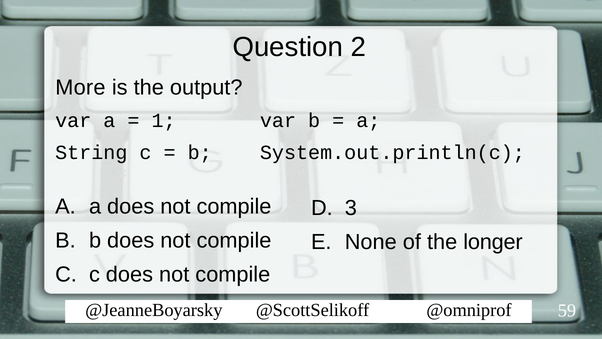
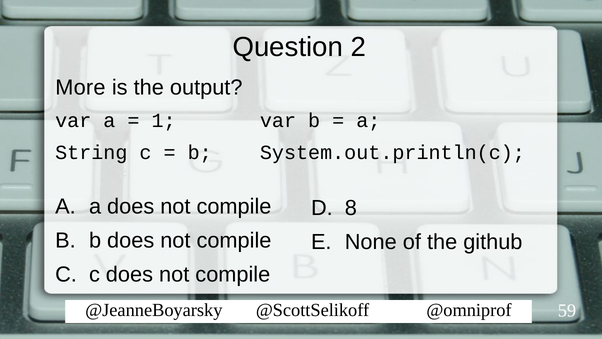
3: 3 -> 8
longer: longer -> github
